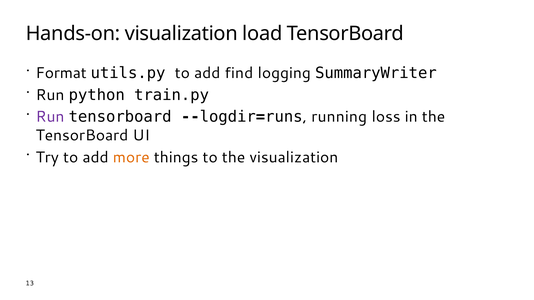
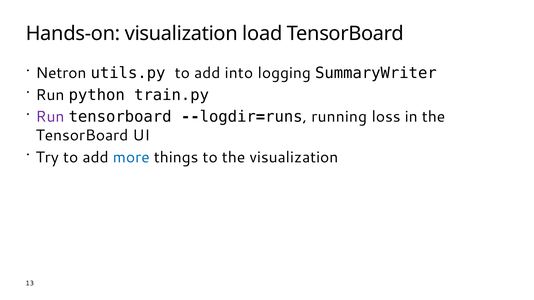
Format: Format -> Netron
find: find -> into
more colour: orange -> blue
